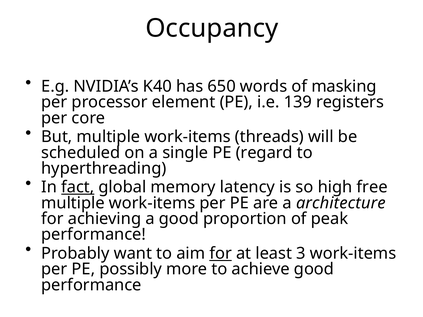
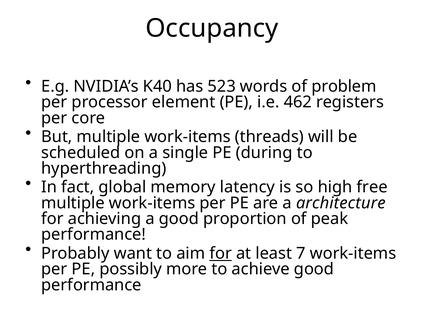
650: 650 -> 523
masking: masking -> problem
139: 139 -> 462
regard: regard -> during
fact underline: present -> none
3: 3 -> 7
